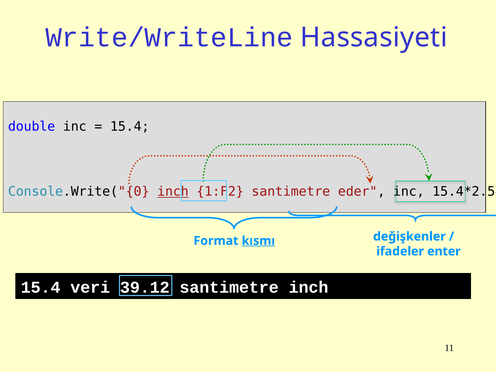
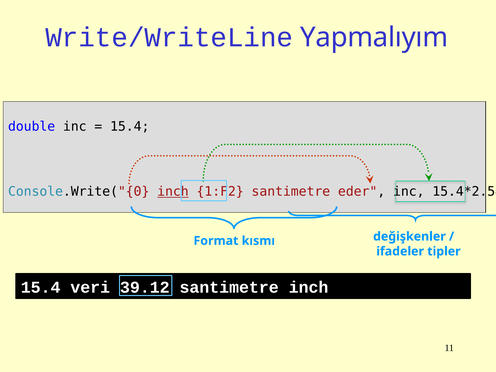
Hassasiyeti: Hassasiyeti -> Yapmalıyım
kısmı underline: present -> none
enter: enter -> tipler
